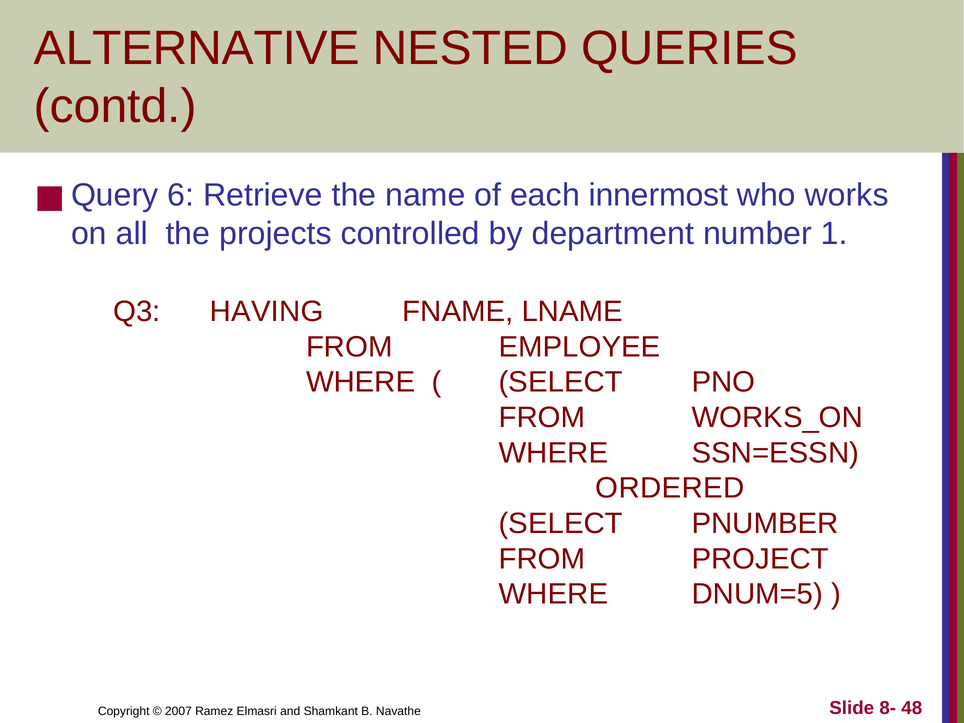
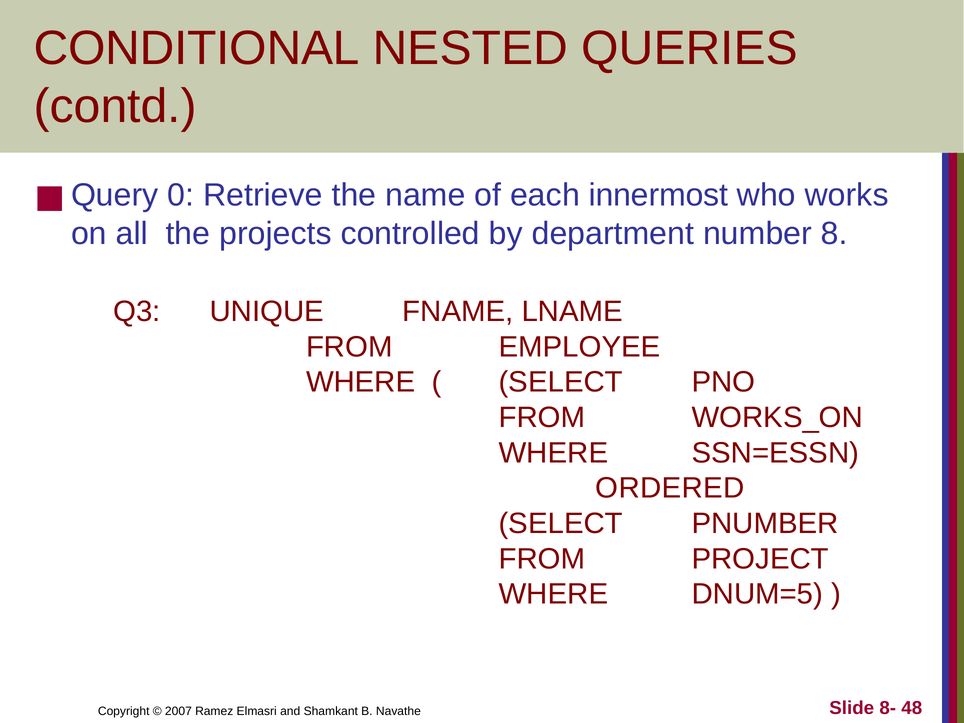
ALTERNATIVE: ALTERNATIVE -> CONDITIONAL
6: 6 -> 0
1: 1 -> 8
HAVING: HAVING -> UNIQUE
